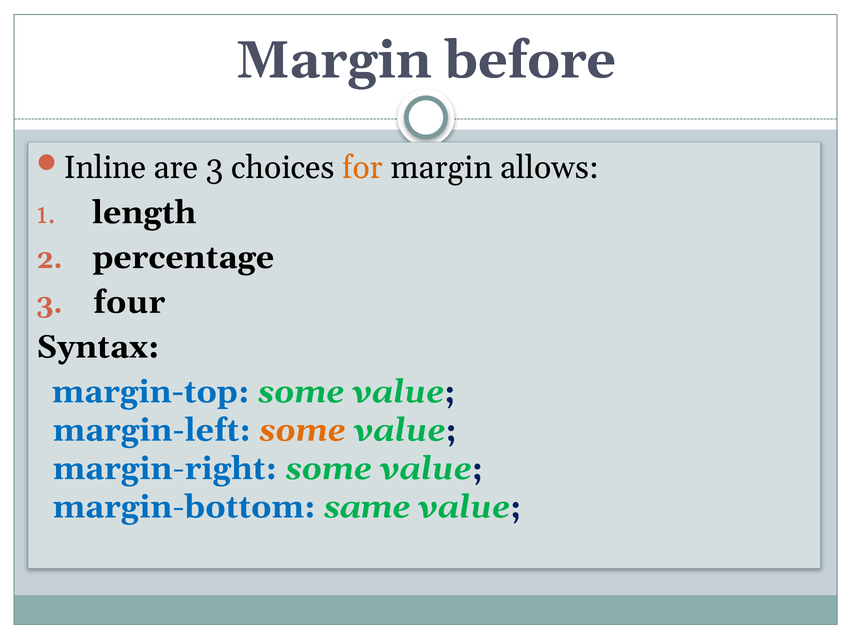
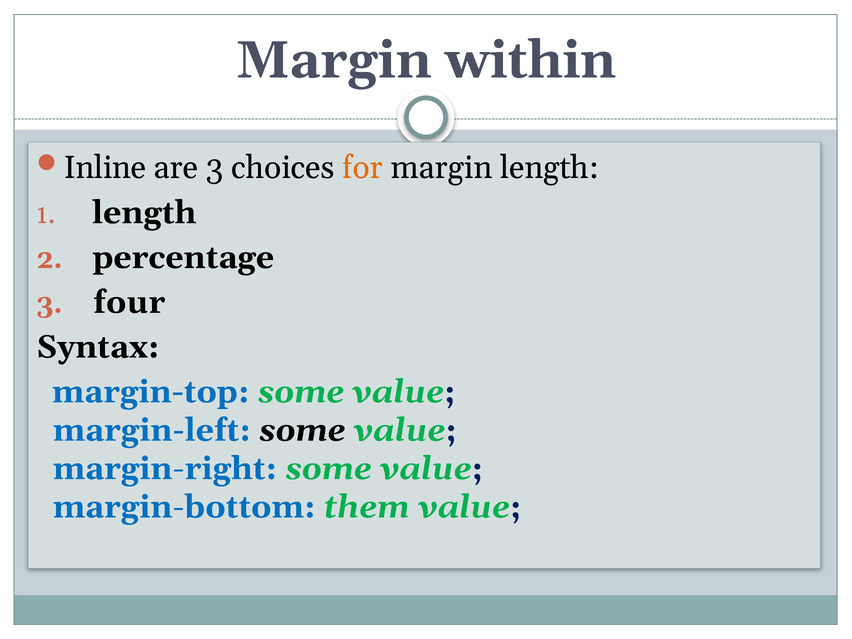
before: before -> within
margin allows: allows -> length
some at (302, 430) colour: orange -> black
same: same -> them
